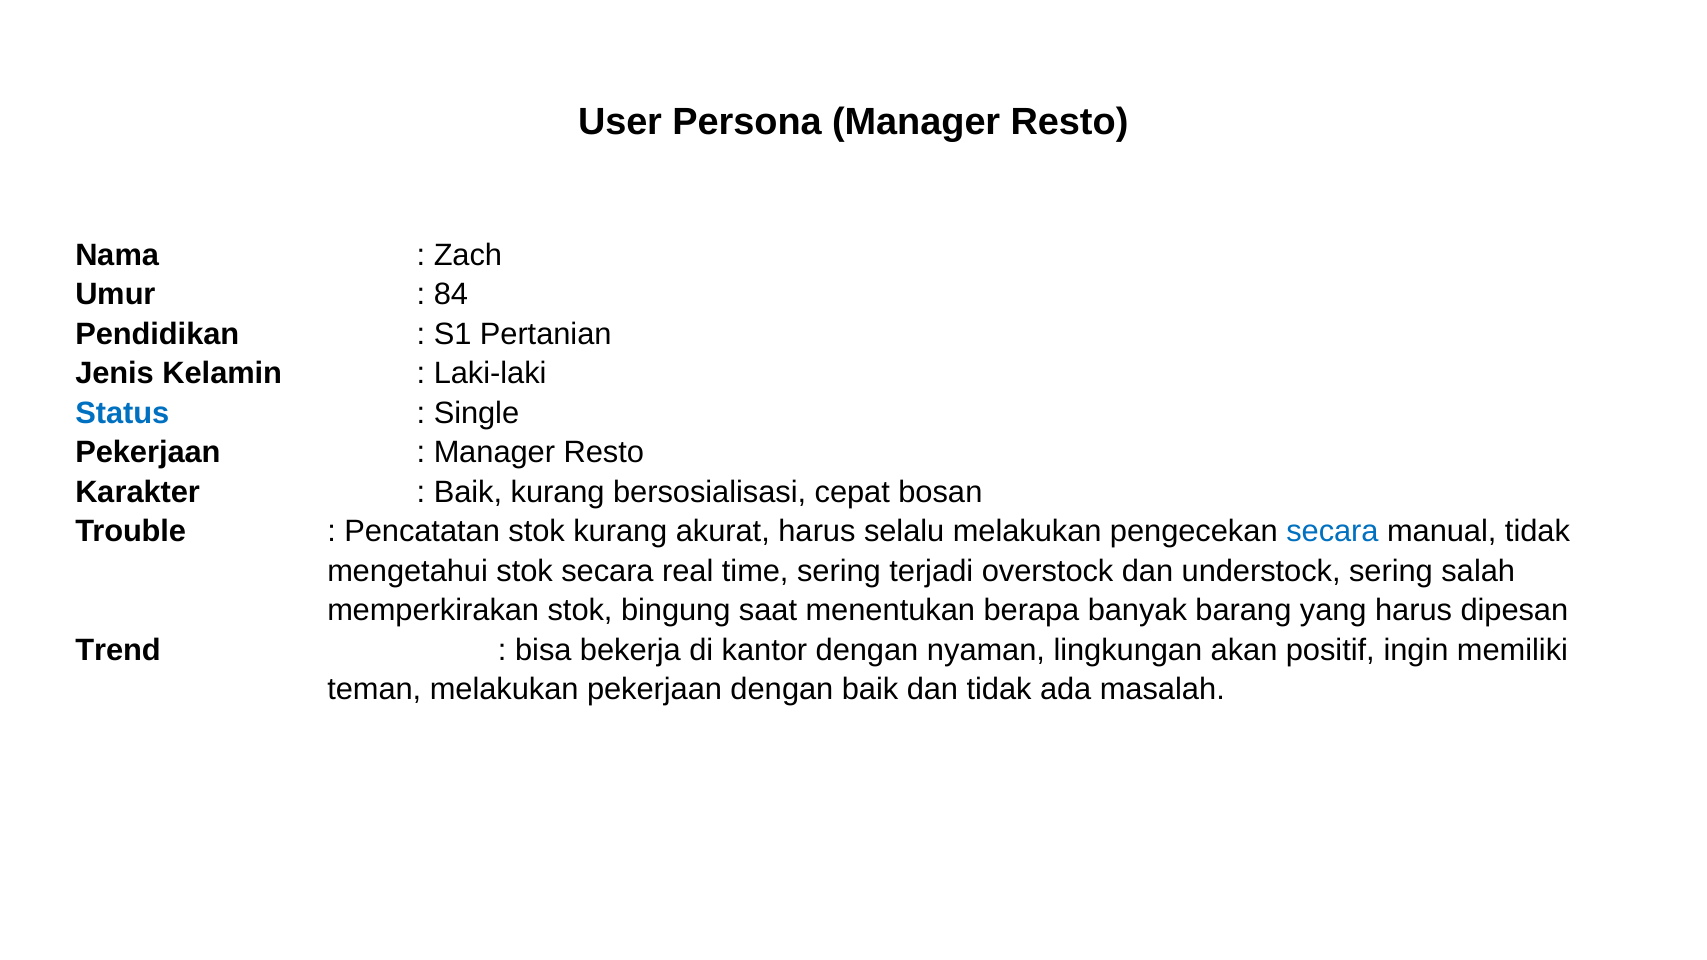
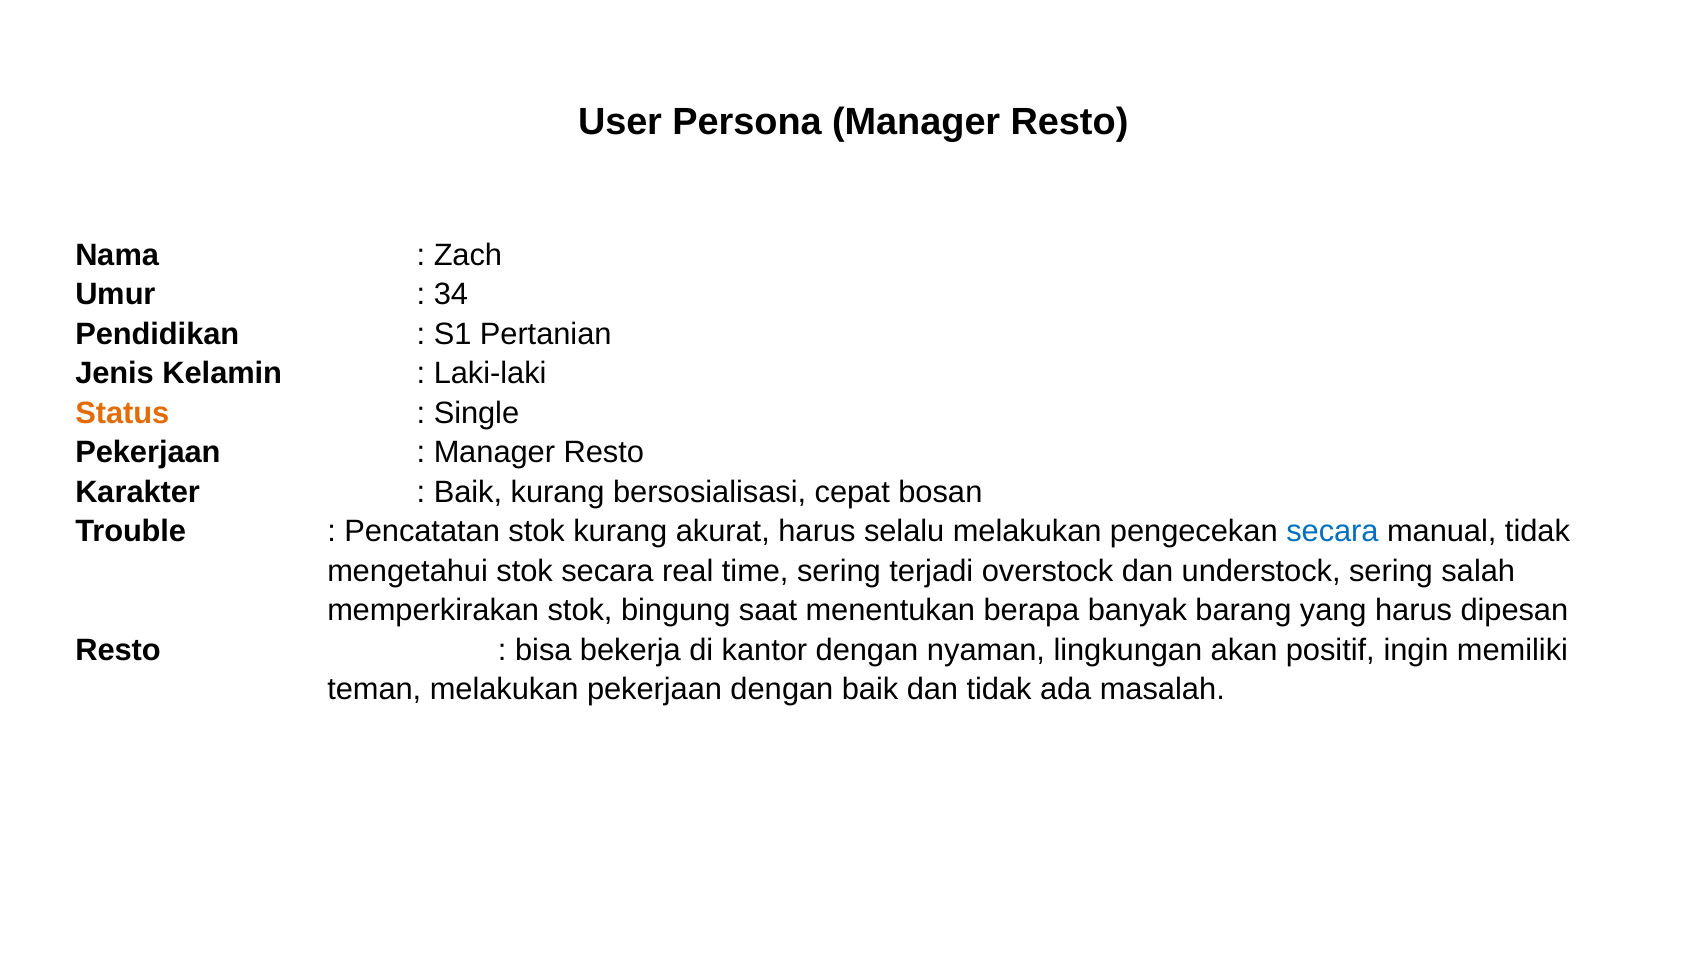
84: 84 -> 34
Status colour: blue -> orange
Trend at (118, 650): Trend -> Resto
